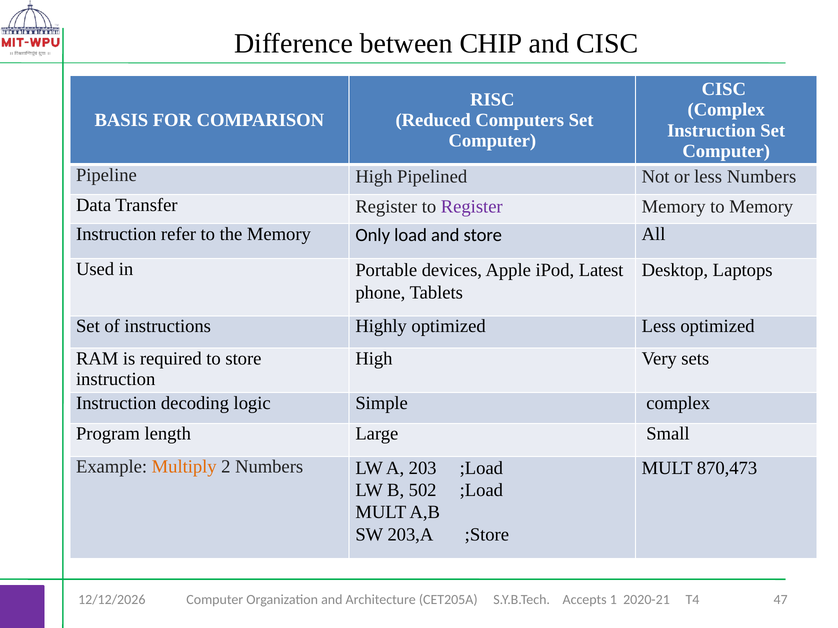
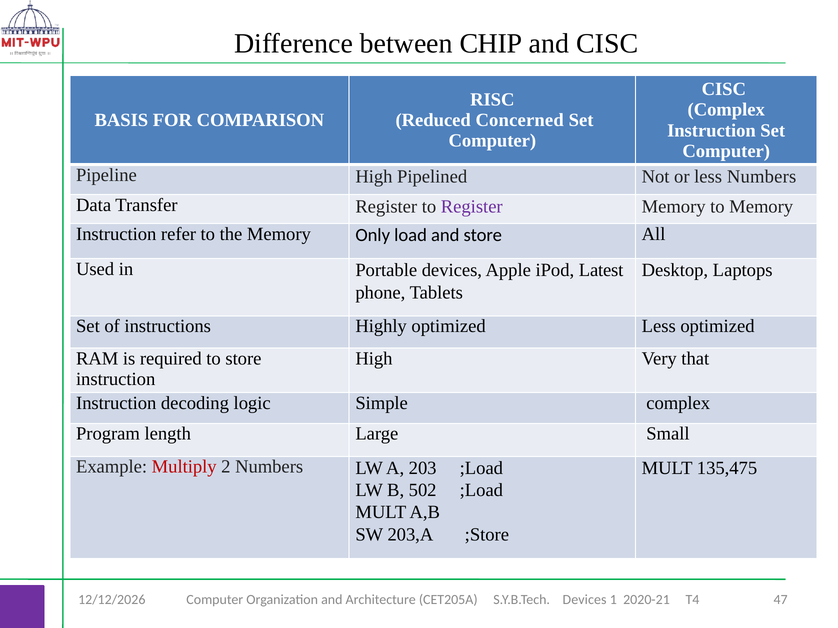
Computers: Computers -> Concerned
sets: sets -> that
Multiply colour: orange -> red
870,473: 870,473 -> 135,475
S.Y.B.Tech Accepts: Accepts -> Devices
